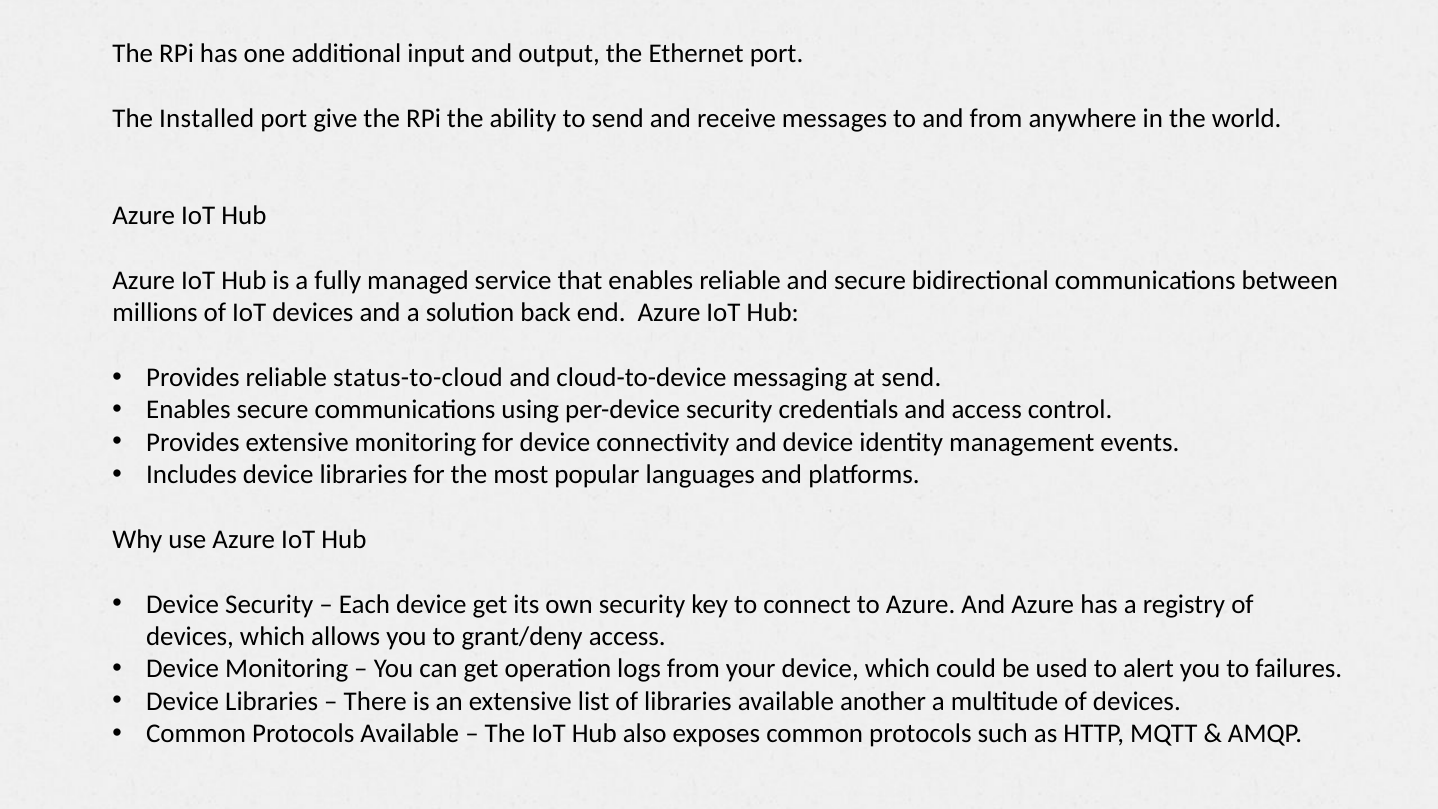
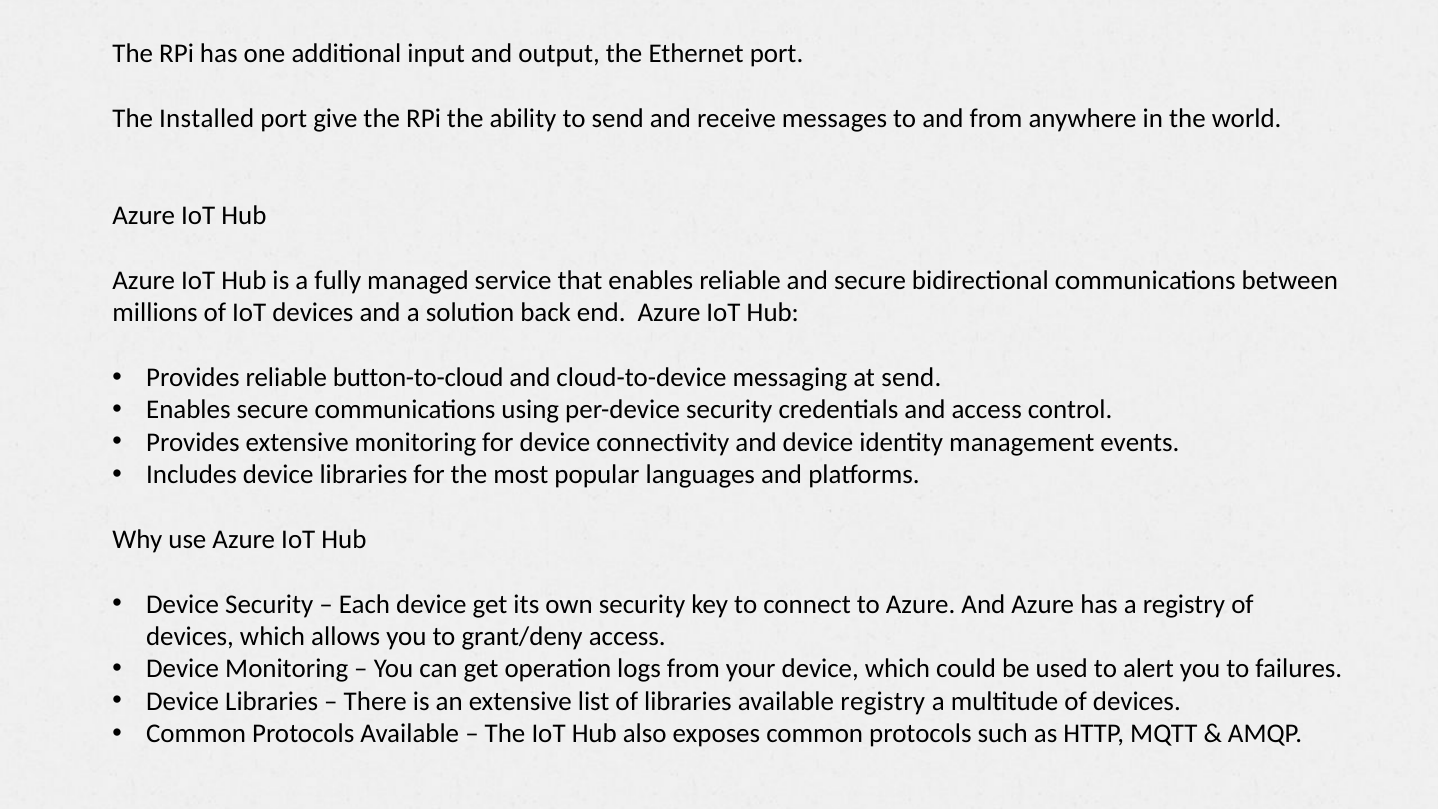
status-to-cloud: status-to-cloud -> button-to-cloud
available another: another -> registry
